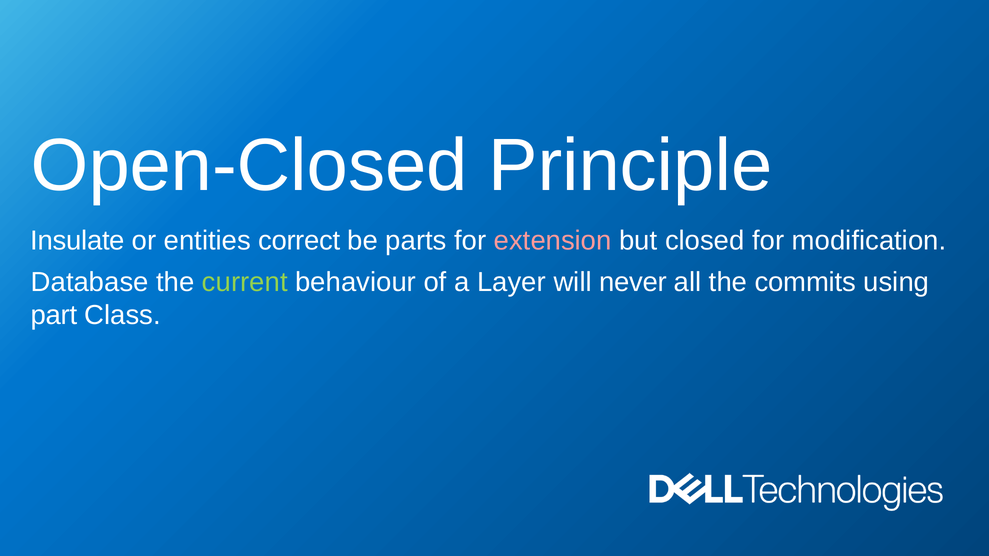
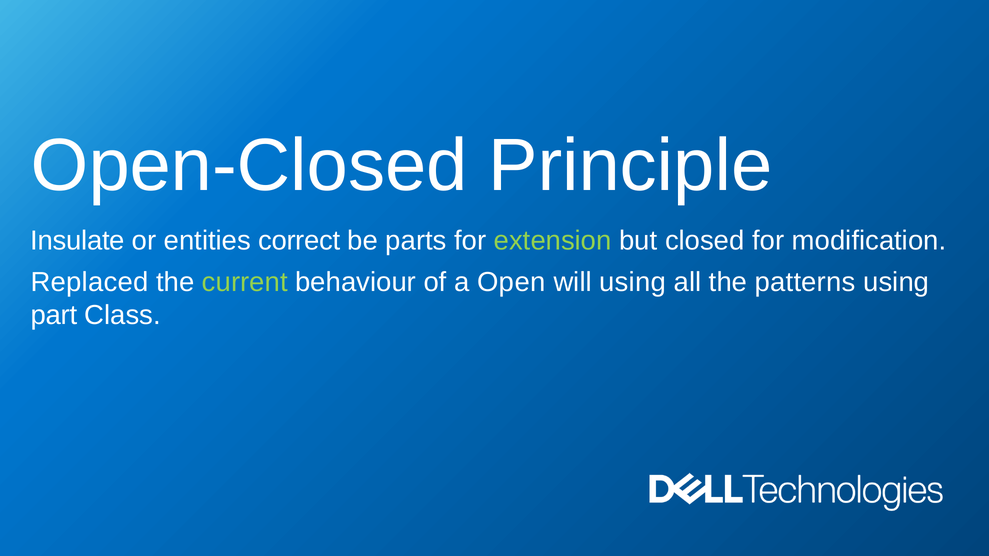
extension colour: pink -> light green
Database: Database -> Replaced
Layer: Layer -> Open
will never: never -> using
commits: commits -> patterns
